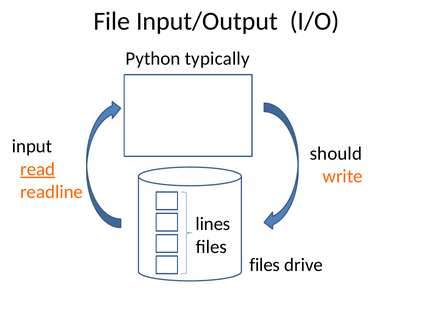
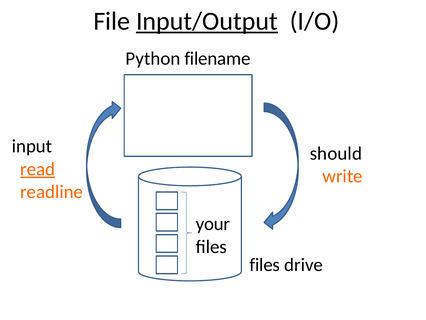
Input/Output underline: none -> present
typically: typically -> filename
lines: lines -> your
